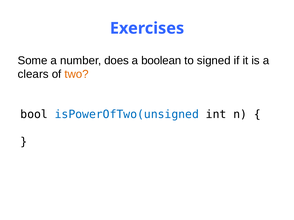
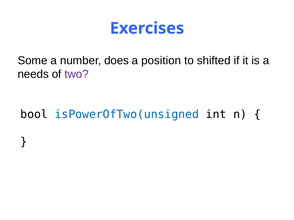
boolean: boolean -> position
signed: signed -> shifted
clears: clears -> needs
two colour: orange -> purple
